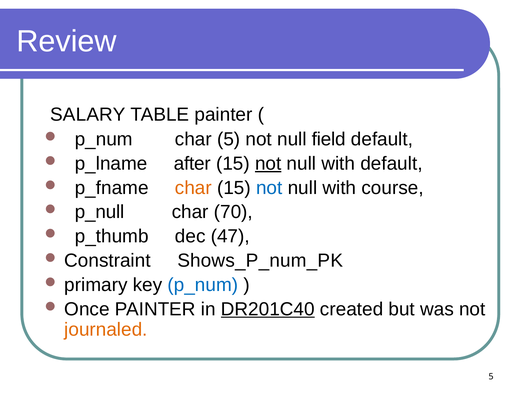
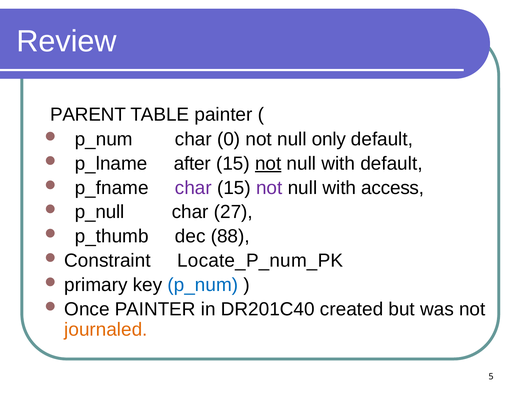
SALARY: SALARY -> PARENT
char 5: 5 -> 0
field: field -> only
char at (193, 188) colour: orange -> purple
not at (269, 188) colour: blue -> purple
course: course -> access
70: 70 -> 27
47: 47 -> 88
Shows_P_num_PK: Shows_P_num_PK -> Locate_P_num_PK
DR201C40 underline: present -> none
